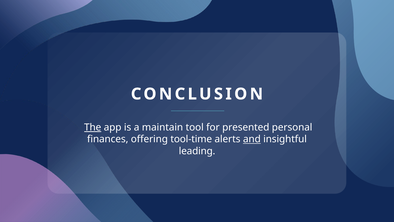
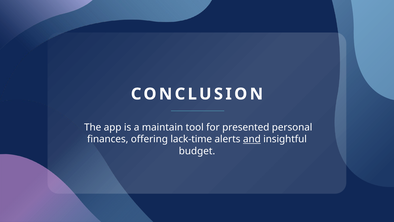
The underline: present -> none
tool-time: tool-time -> lack-time
leading: leading -> budget
